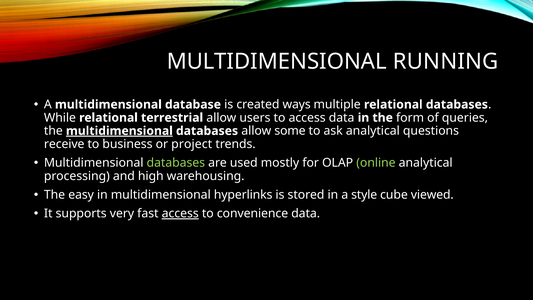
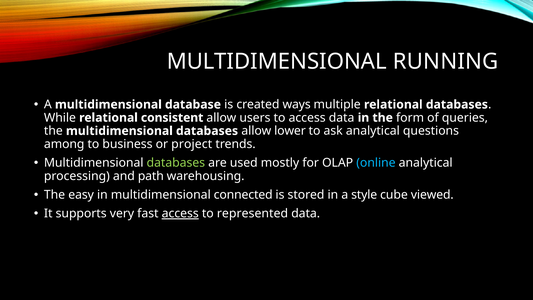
terrestrial: terrestrial -> consistent
multidimensional at (119, 131) underline: present -> none
some: some -> lower
receive: receive -> among
online colour: light green -> light blue
high: high -> path
hyperlinks: hyperlinks -> connected
convenience: convenience -> represented
